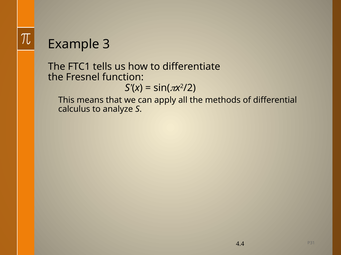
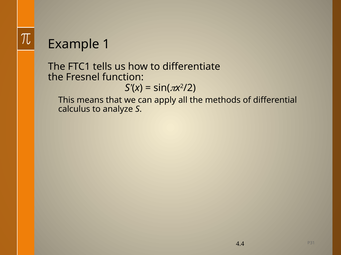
3: 3 -> 1
